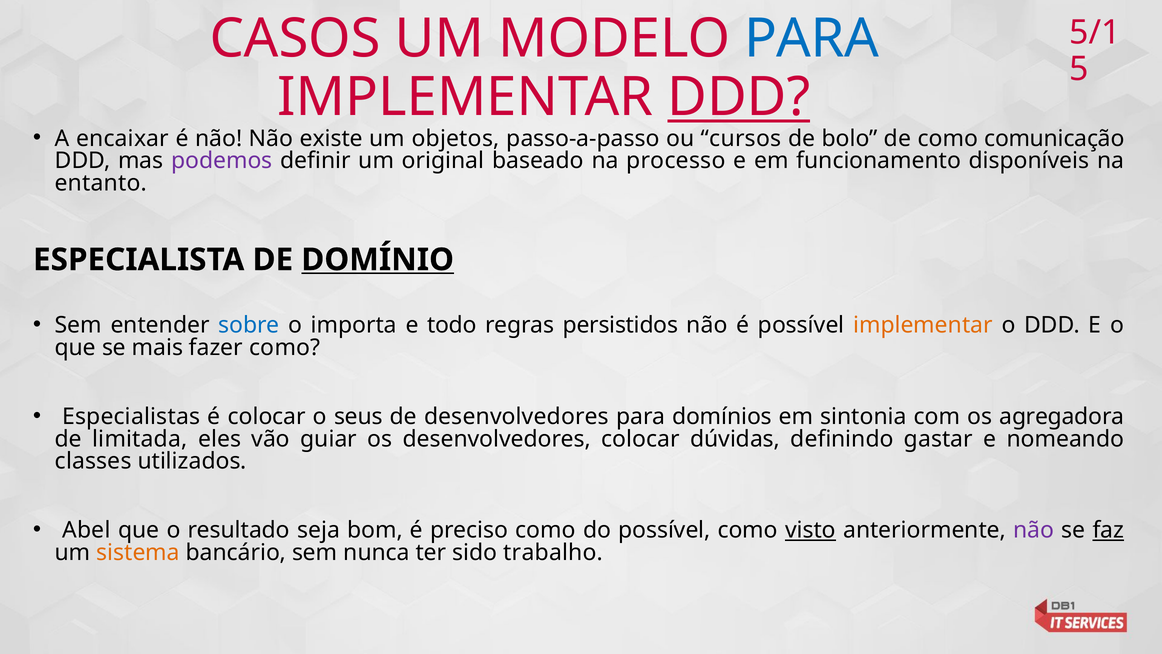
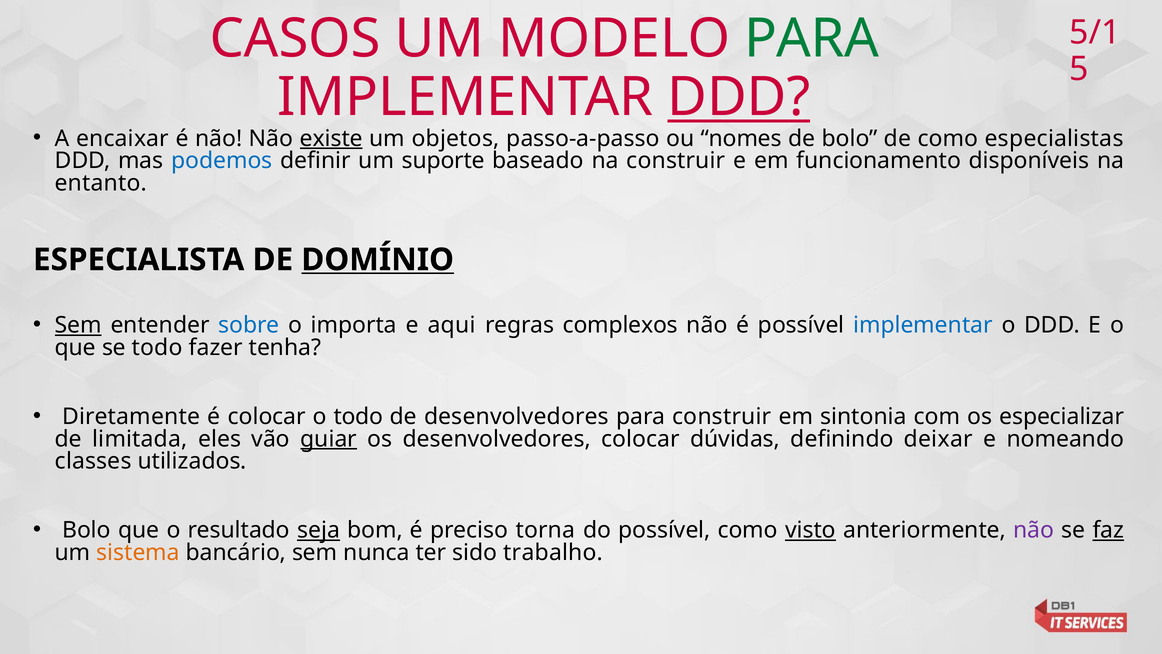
PARA at (811, 39) colour: blue -> green
existe underline: none -> present
cursos: cursos -> nomes
comunicação: comunicação -> especialistas
podemos colour: purple -> blue
original: original -> suporte
na processo: processo -> construir
Sem at (78, 325) underline: none -> present
todo: todo -> aqui
persistidos: persistidos -> complexos
implementar at (923, 325) colour: orange -> blue
se mais: mais -> todo
fazer como: como -> tenha
Especialistas: Especialistas -> Diretamente
o seus: seus -> todo
para domínios: domínios -> construir
agregadora: agregadora -> especializar
guiar underline: none -> present
gastar: gastar -> deixar
Abel at (86, 530): Abel -> Bolo
seja underline: none -> present
preciso como: como -> torna
